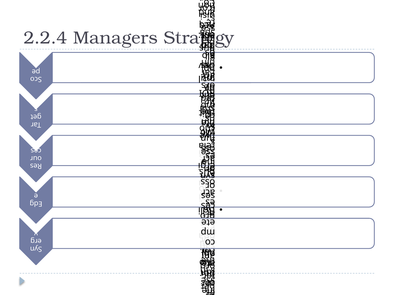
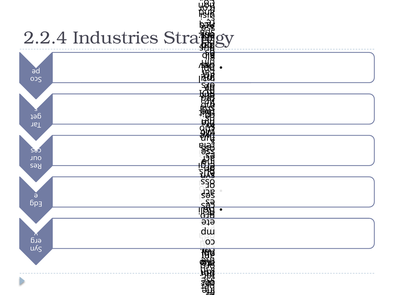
Managers: Managers -> Industries
